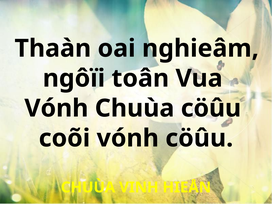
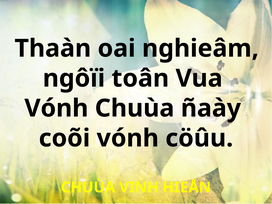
Chuùa cöûu: cöûu -> ñaày
